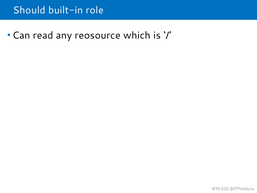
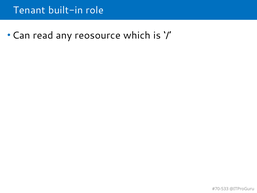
Should: Should -> Tenant
